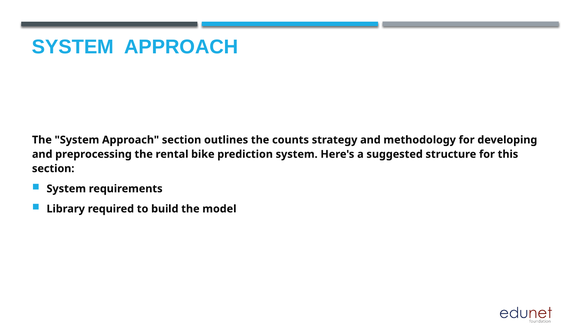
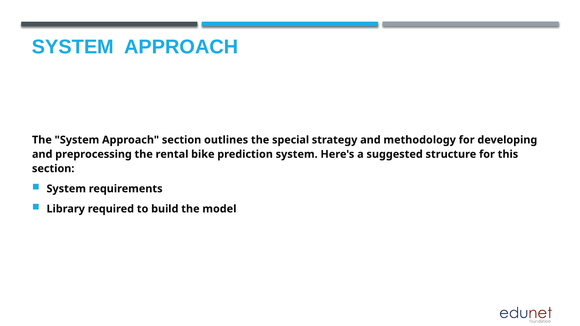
counts: counts -> special
